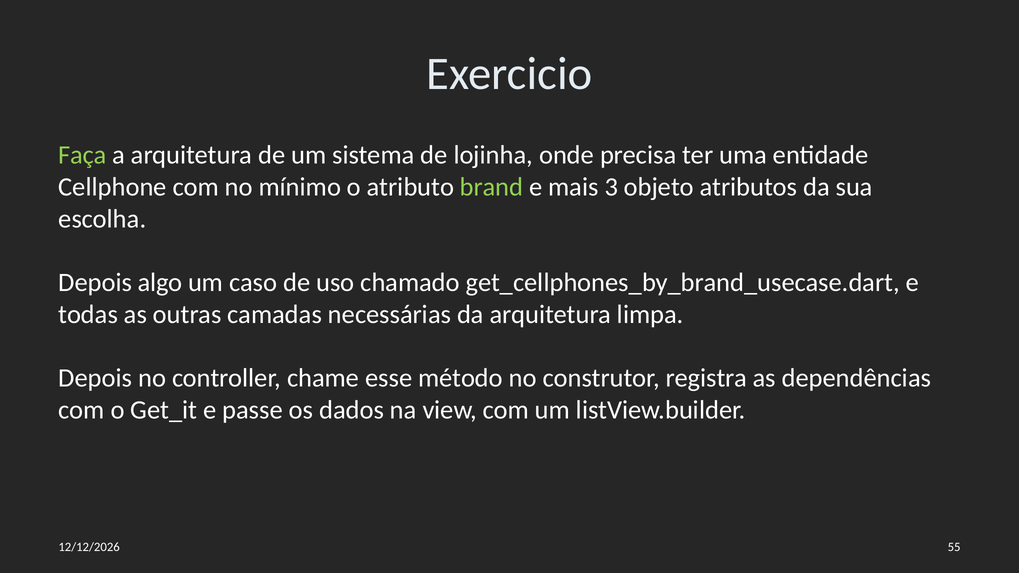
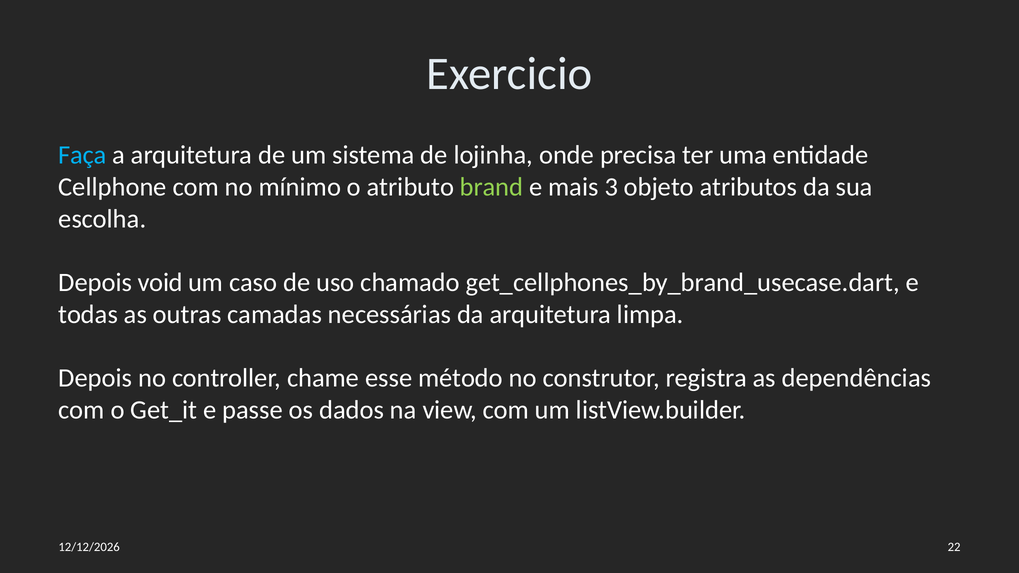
Faça colour: light green -> light blue
algo: algo -> void
55: 55 -> 22
